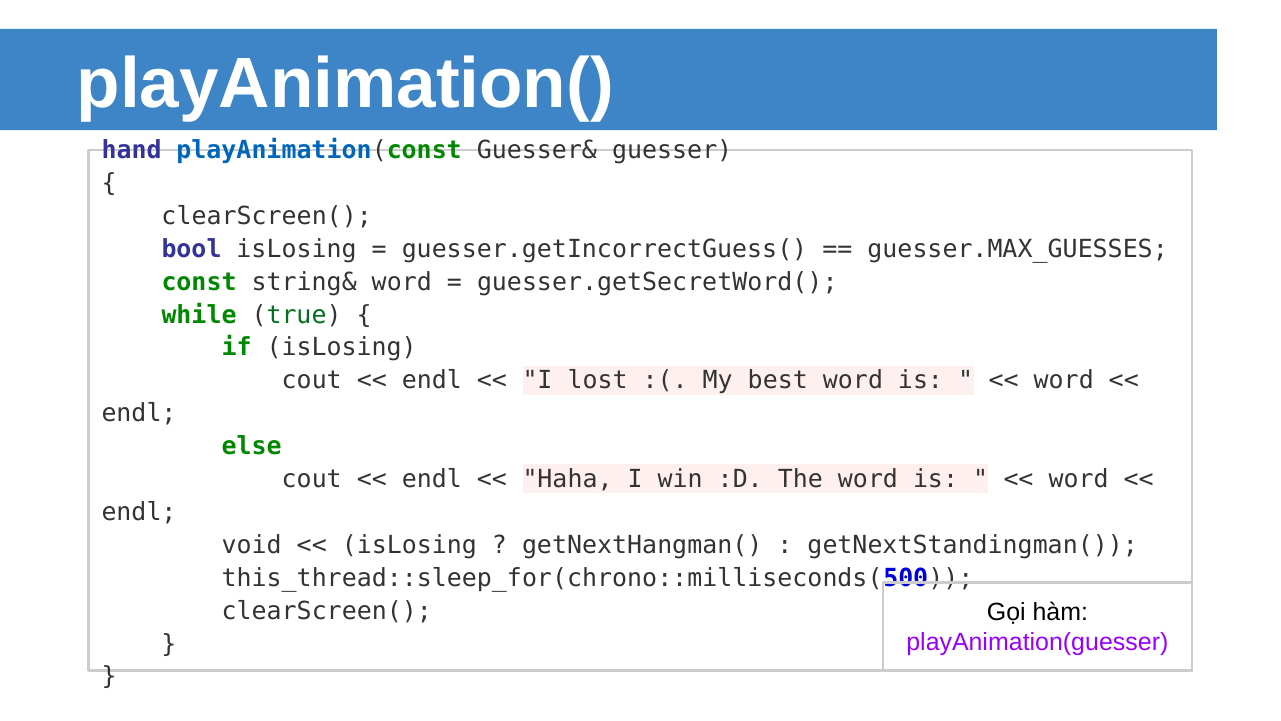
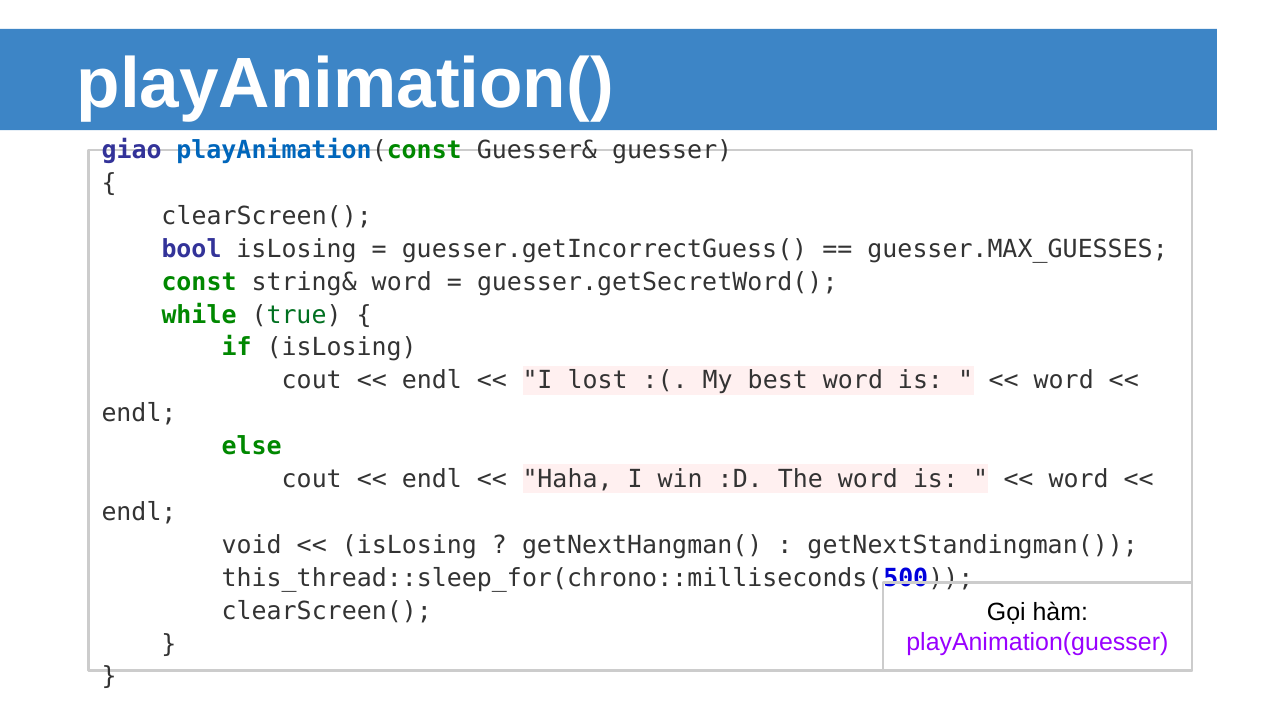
hand: hand -> giao
